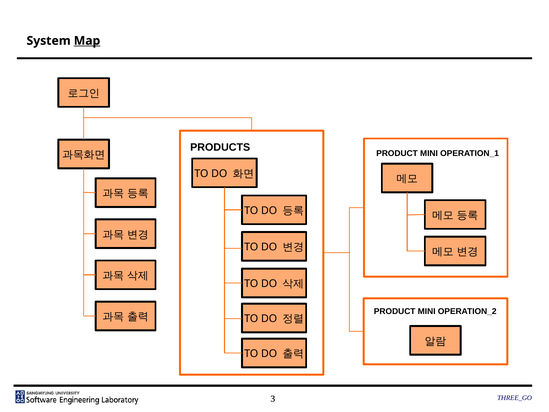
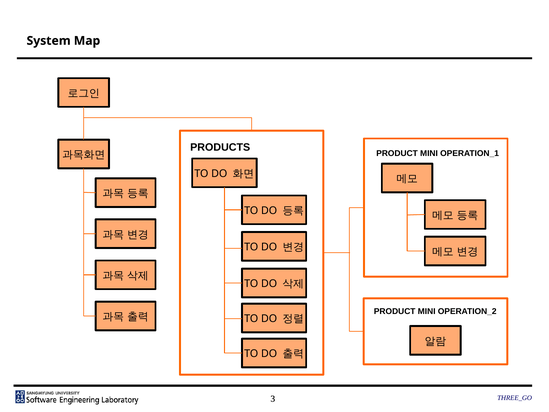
Map underline: present -> none
